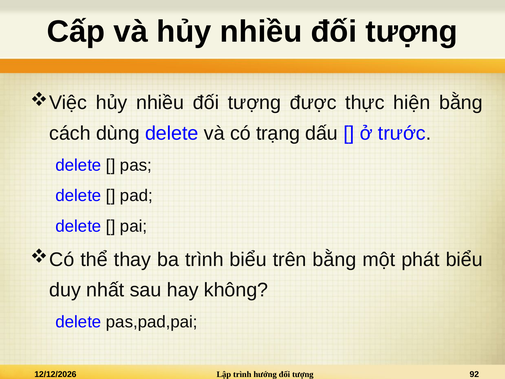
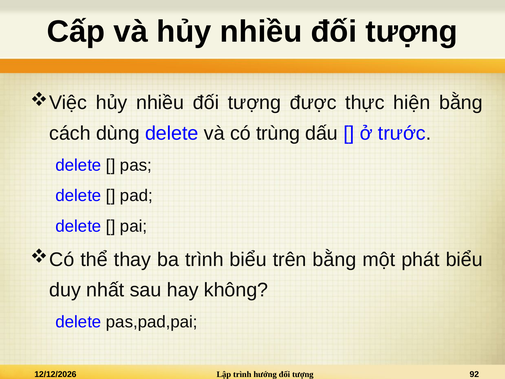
trạng: trạng -> trùng
